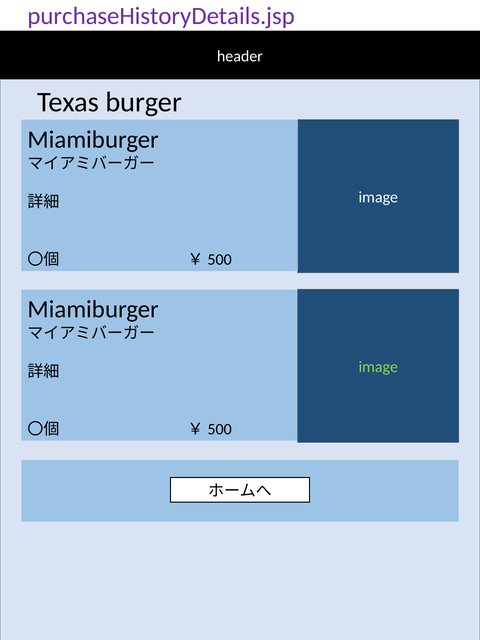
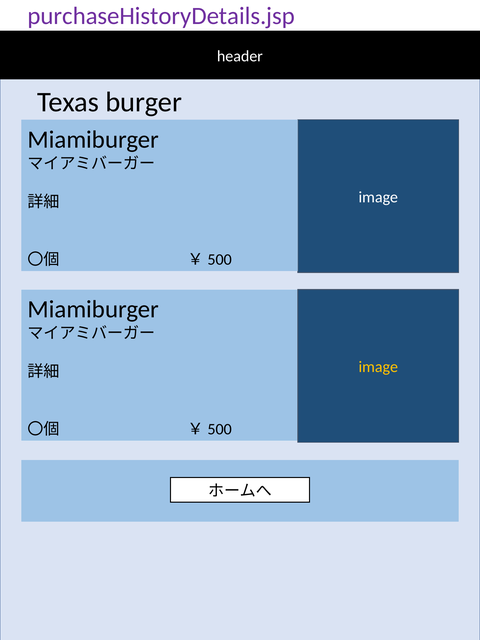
image at (378, 367) colour: light green -> yellow
